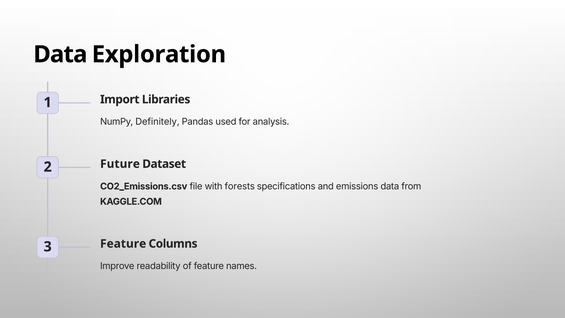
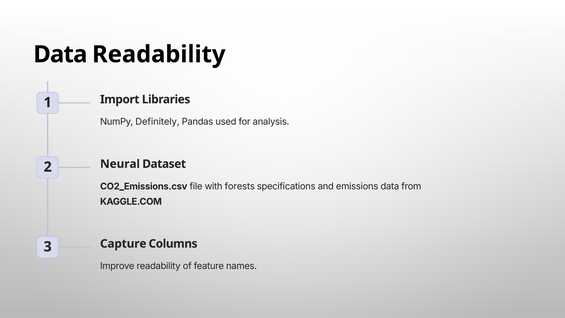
Data Exploration: Exploration -> Readability
Future: Future -> Neural
3 Feature: Feature -> Capture
